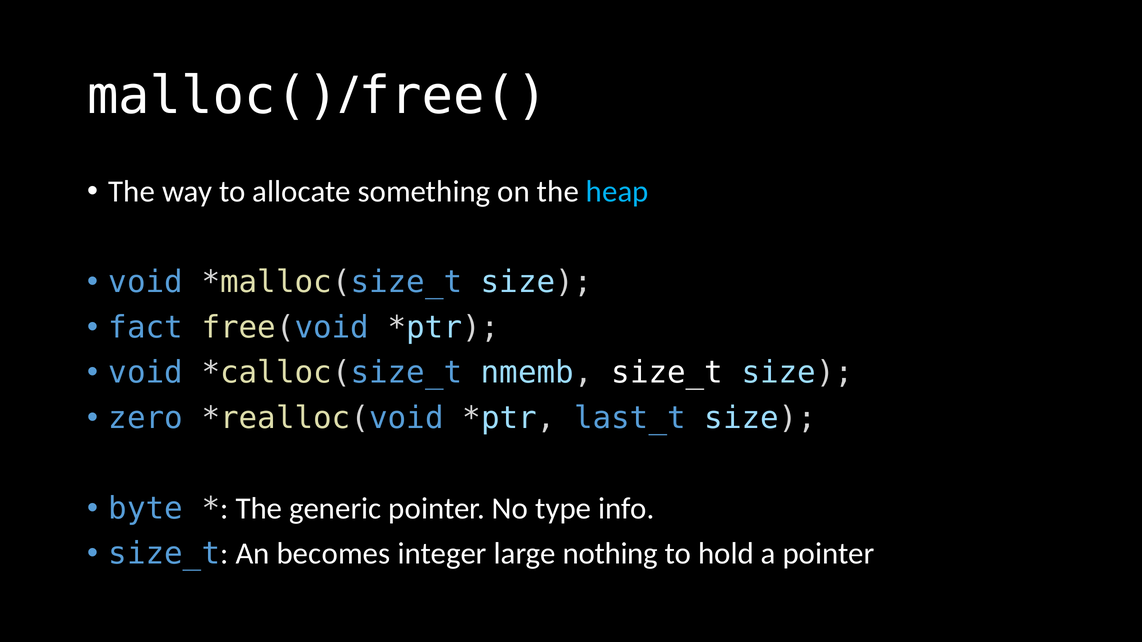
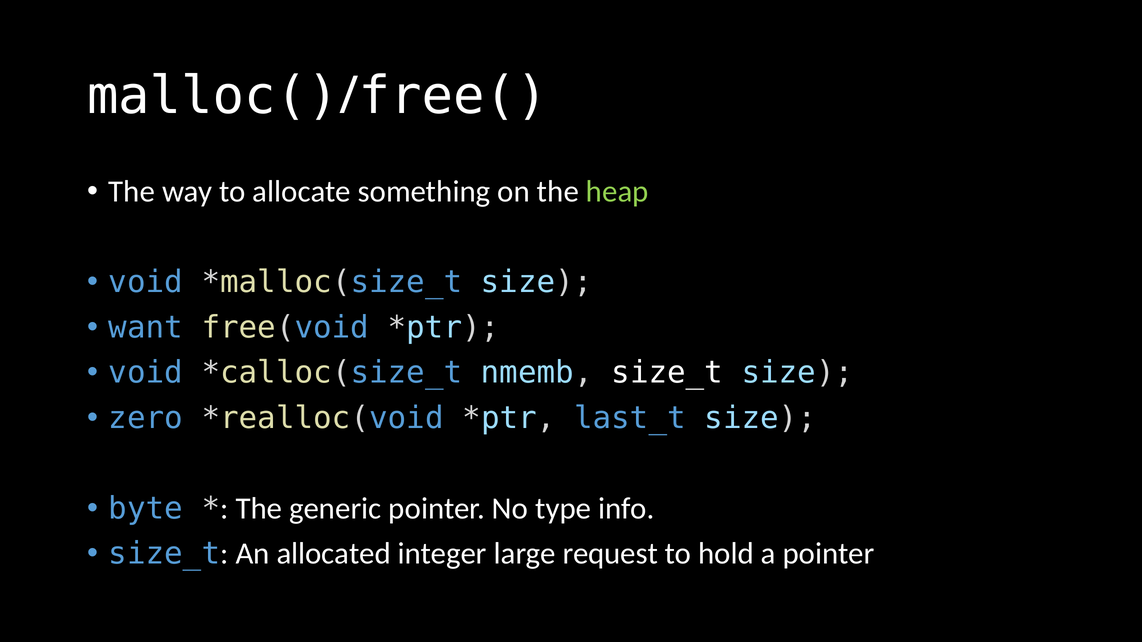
heap colour: light blue -> light green
fact: fact -> want
becomes: becomes -> allocated
nothing: nothing -> request
